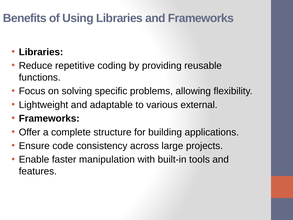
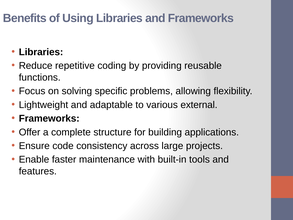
manipulation: manipulation -> maintenance
